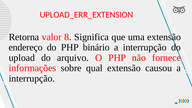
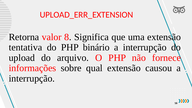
endereço: endereço -> tentativa
